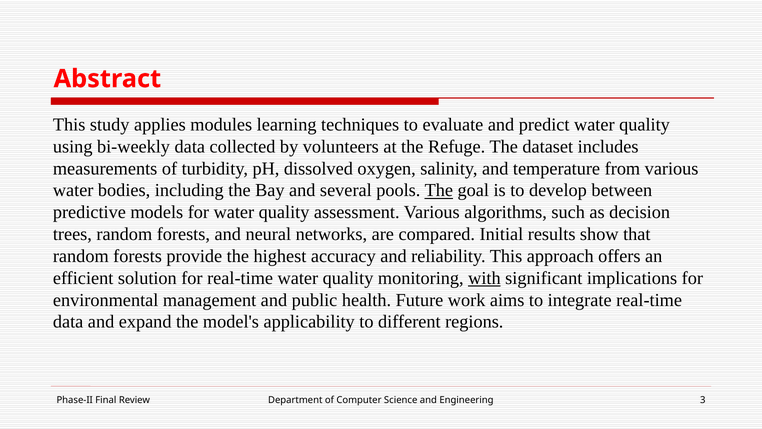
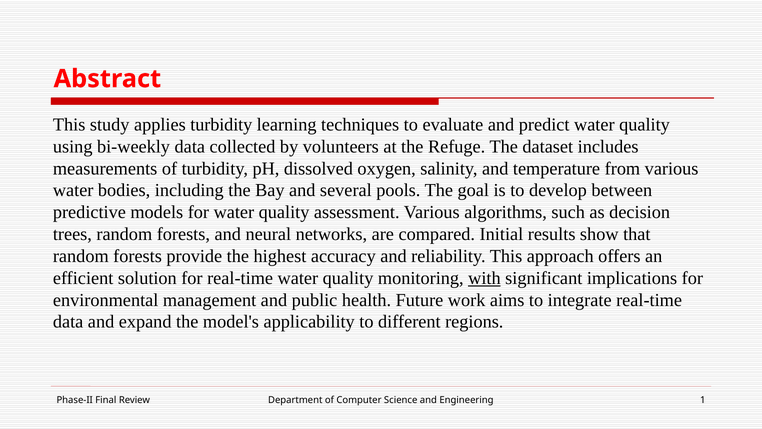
applies modules: modules -> turbidity
The at (439, 190) underline: present -> none
3: 3 -> 1
